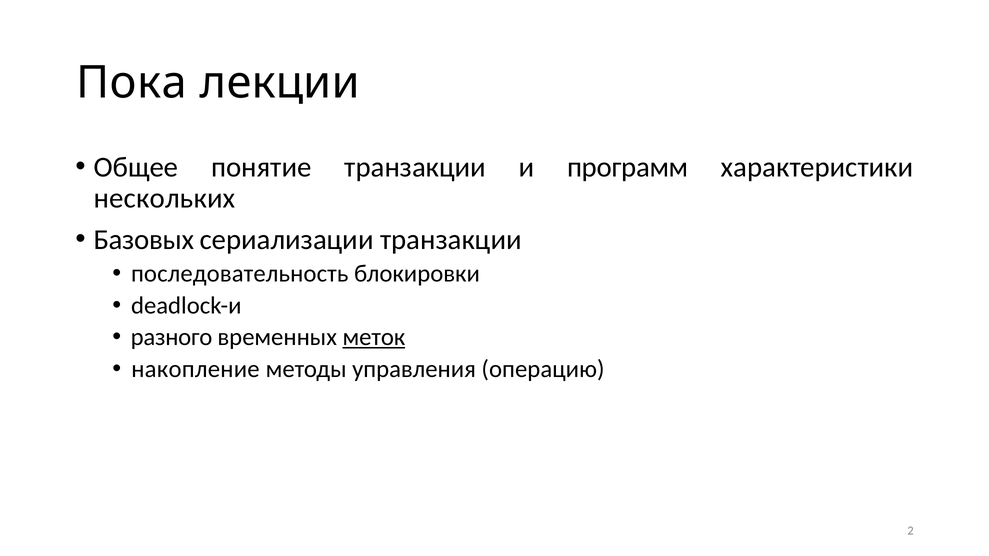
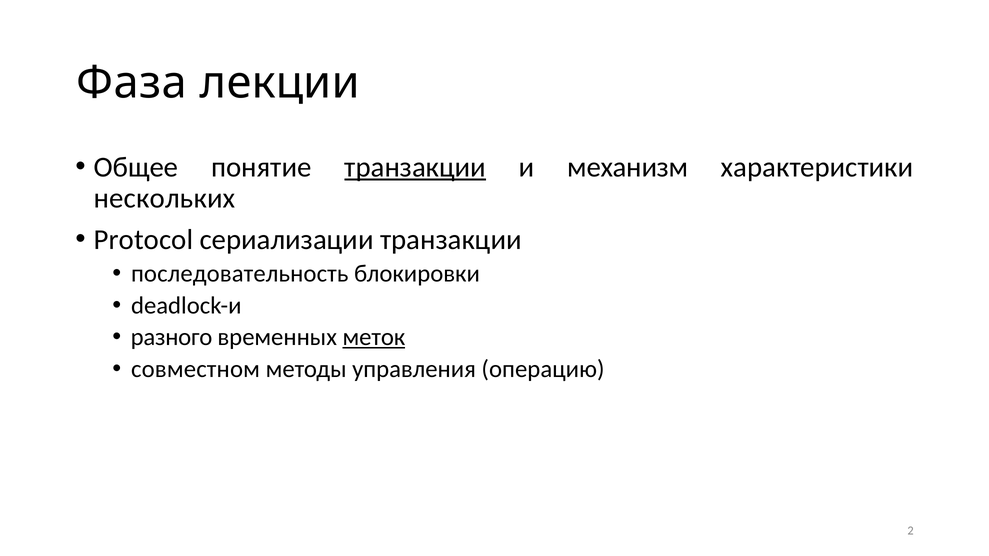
Пока: Пока -> Фаза
транзакции at (415, 167) underline: none -> present
программ: программ -> механизм
Базовых: Базовых -> Protocol
накопление: накопление -> совместном
